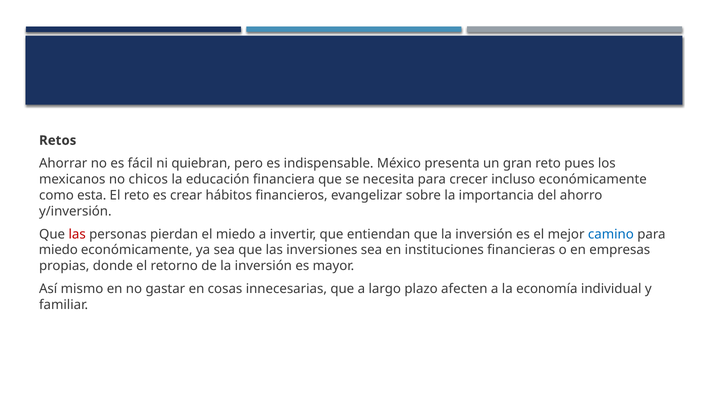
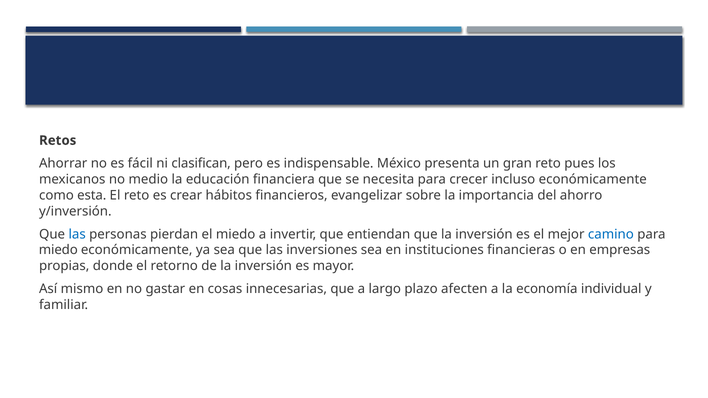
quiebran: quiebran -> clasifican
chicos: chicos -> medio
las at (77, 234) colour: red -> blue
